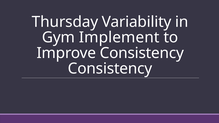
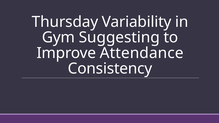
Implement: Implement -> Suggesting
Improve Consistency: Consistency -> Attendance
